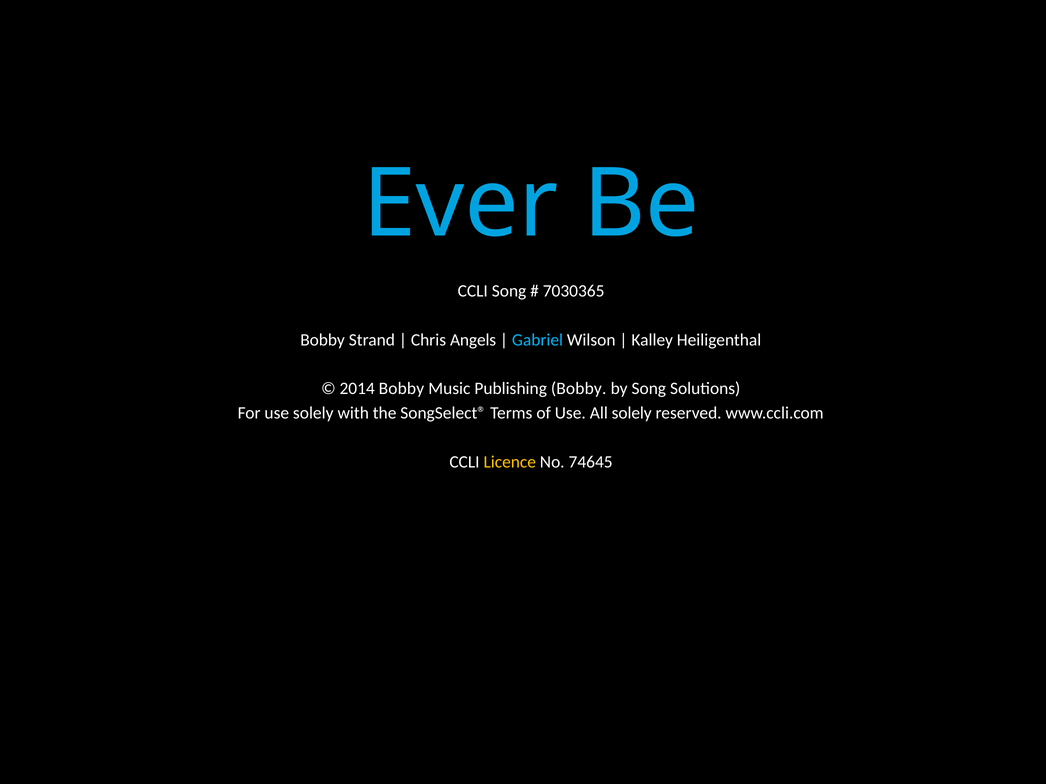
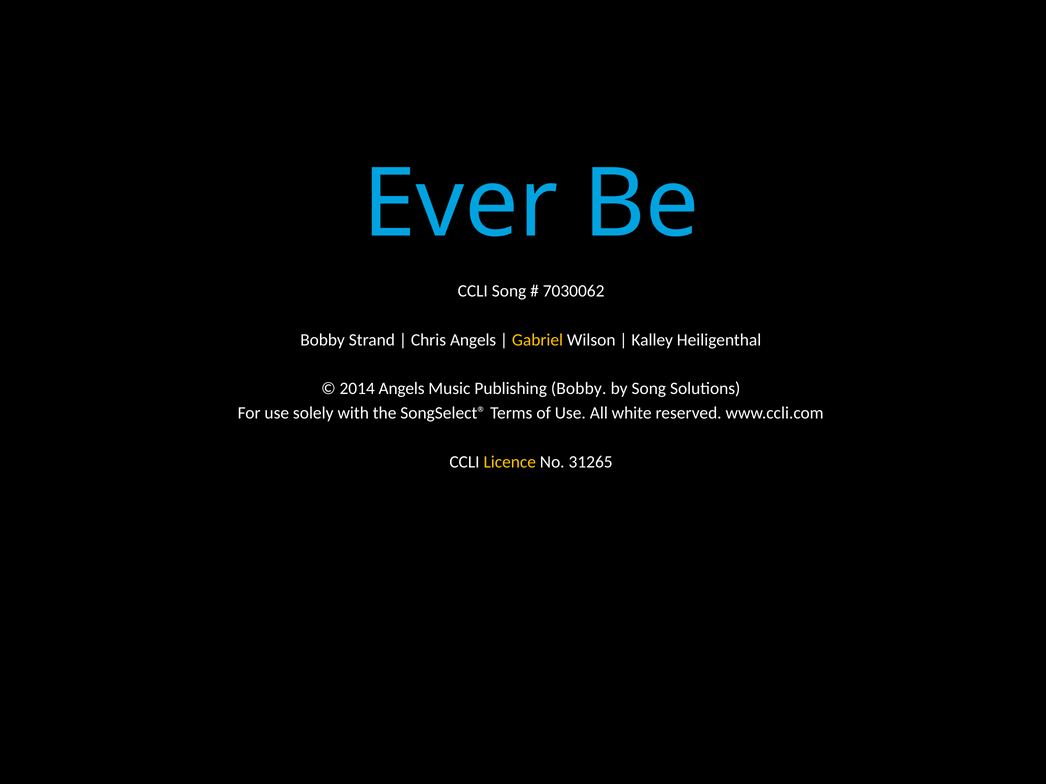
7030365: 7030365 -> 7030062
Gabriel colour: light blue -> yellow
2014 Bobby: Bobby -> Angels
All solely: solely -> white
74645: 74645 -> 31265
